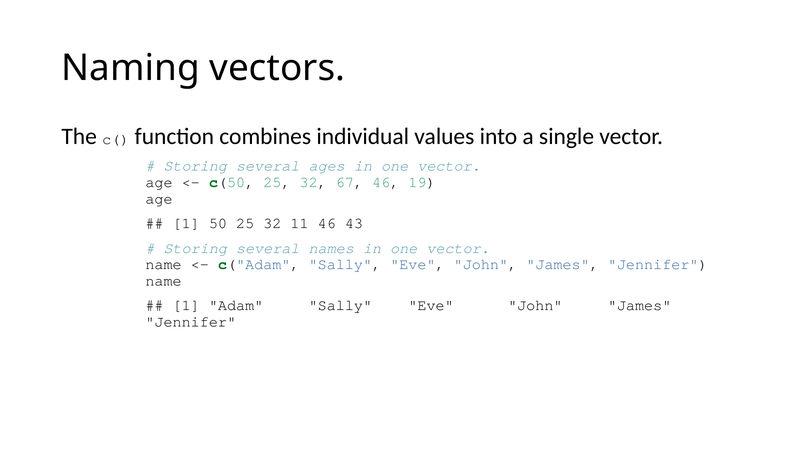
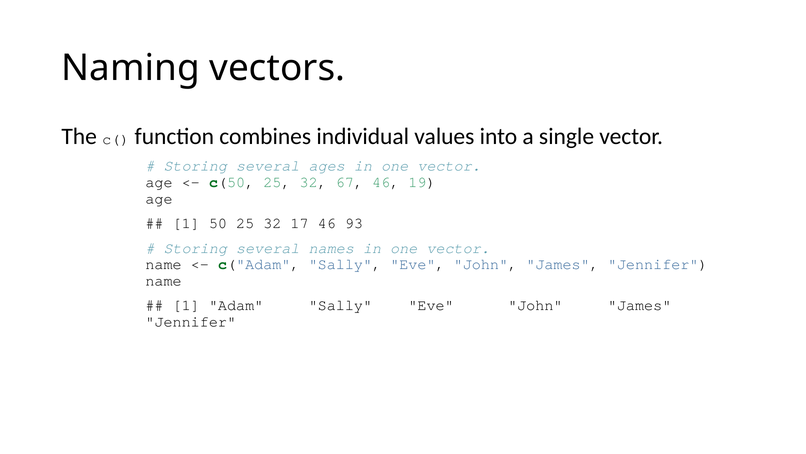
11: 11 -> 17
43: 43 -> 93
